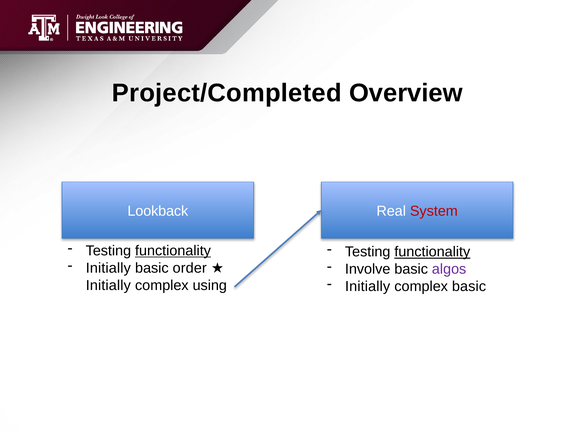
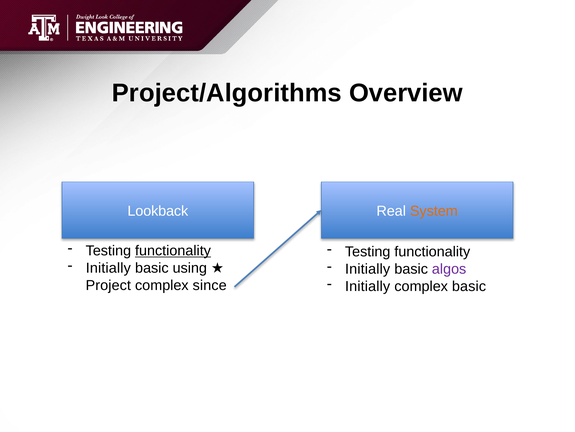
Project/Completed: Project/Completed -> Project/Algorithms
System colour: red -> orange
functionality at (432, 251) underline: present -> none
order: order -> using
Involve at (368, 269): Involve -> Initially
Initially at (108, 285): Initially -> Project
using: using -> since
